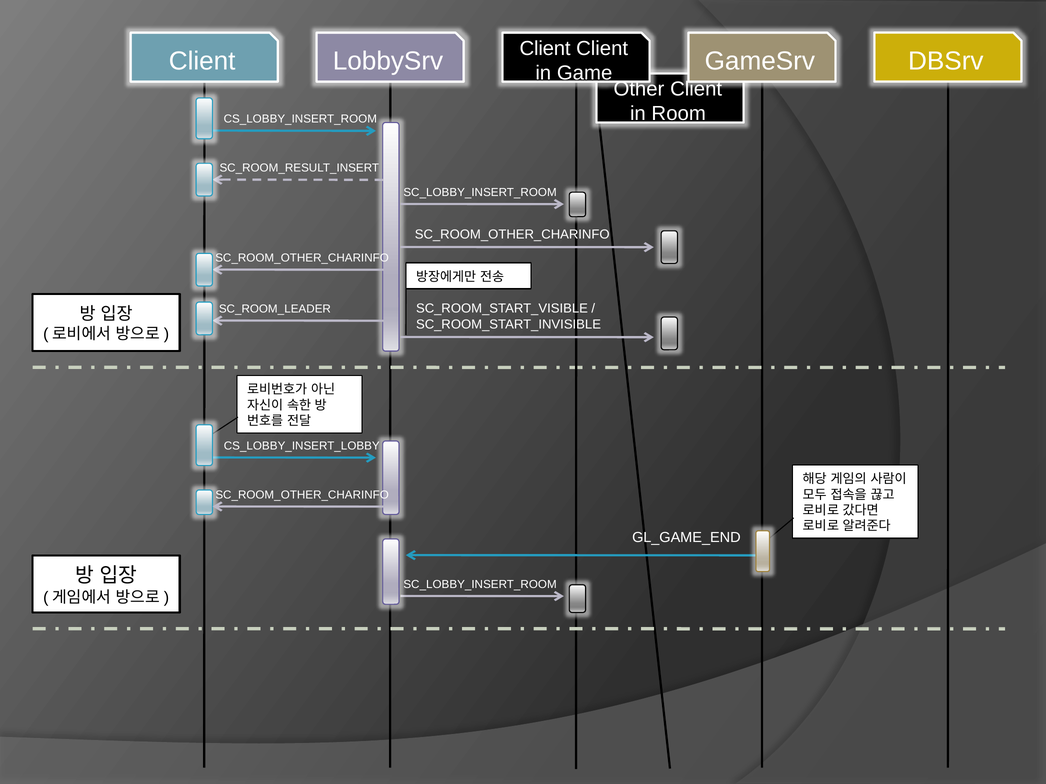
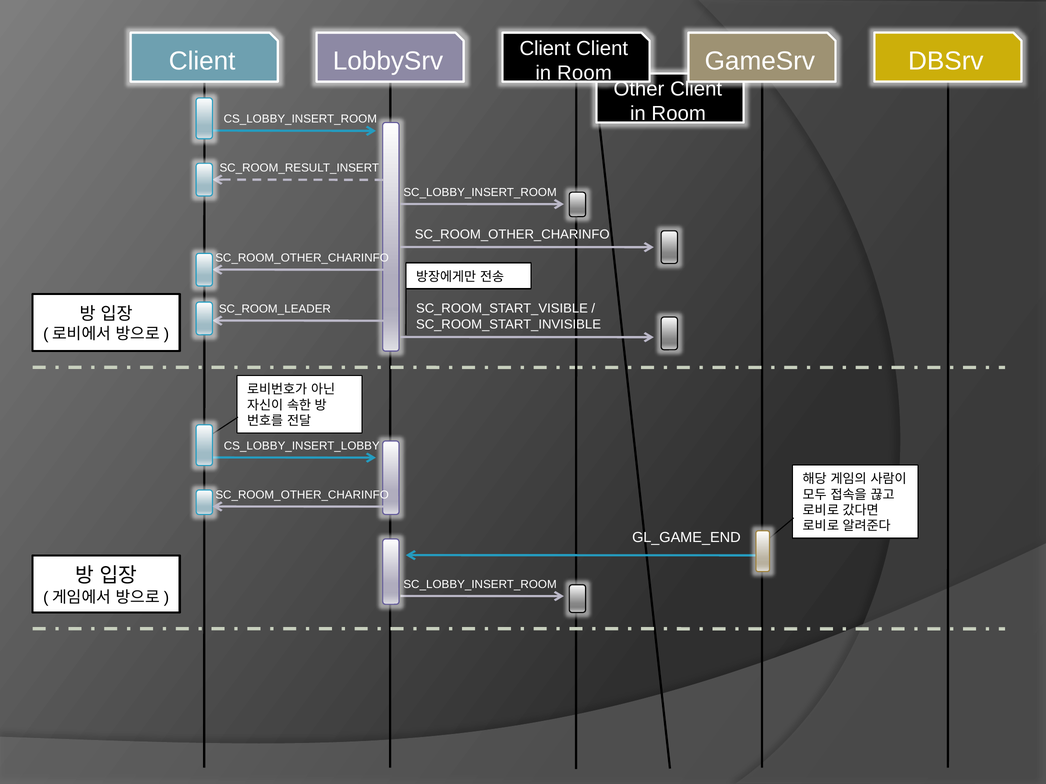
Game at (585, 73): Game -> Room
